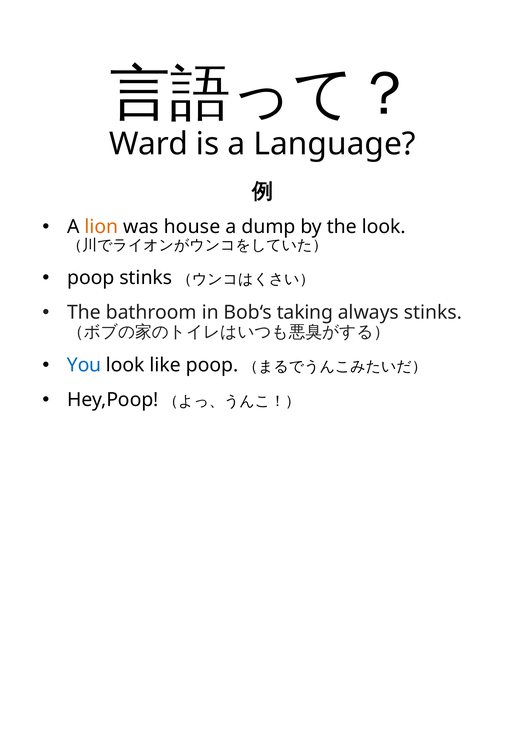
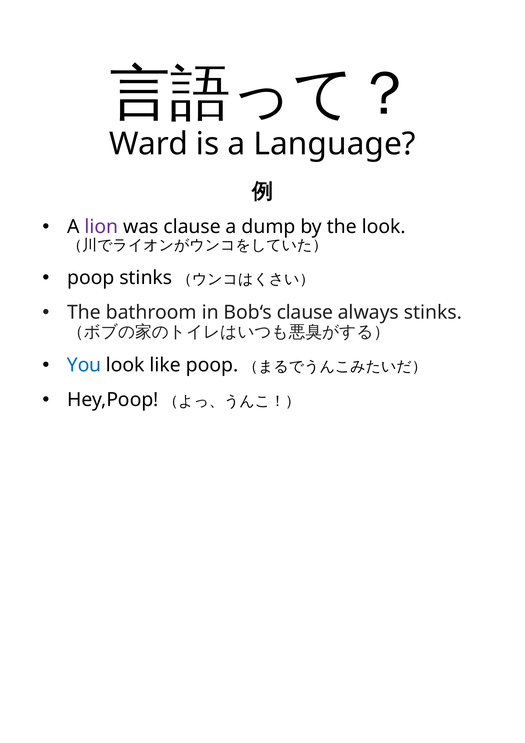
lion colour: orange -> purple
was house: house -> clause
Bob‘s taking: taking -> clause
